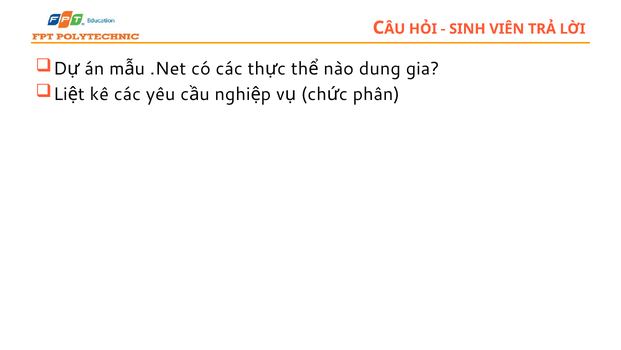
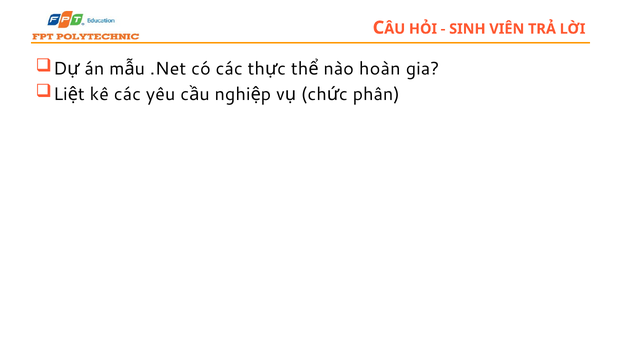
dung: dung -> hoàn
